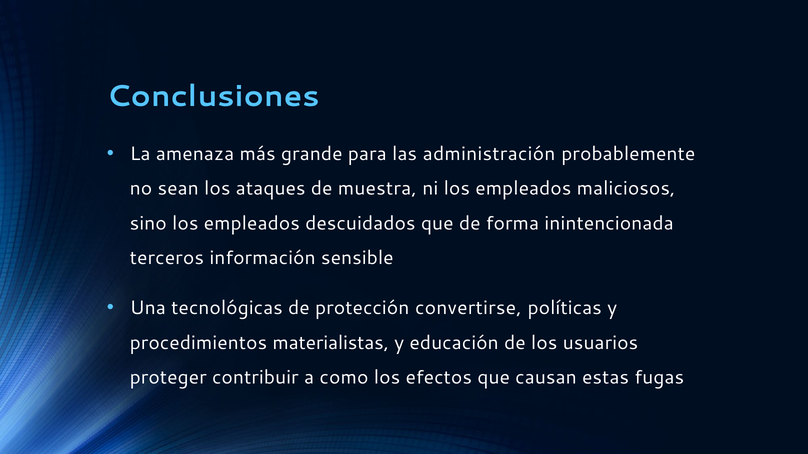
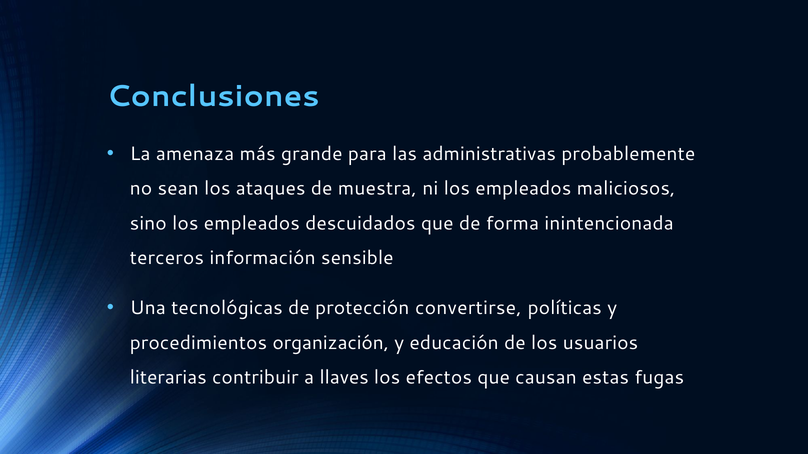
administración: administración -> administrativas
materialistas: materialistas -> organización
proteger: proteger -> literarias
como: como -> llaves
